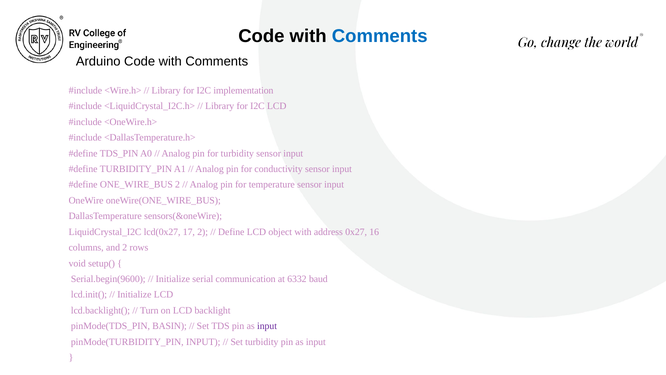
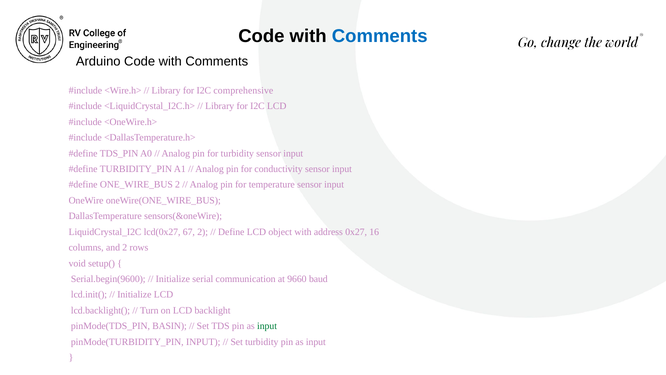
implementation: implementation -> comprehensive
17: 17 -> 67
6332: 6332 -> 9660
input at (267, 326) colour: purple -> green
